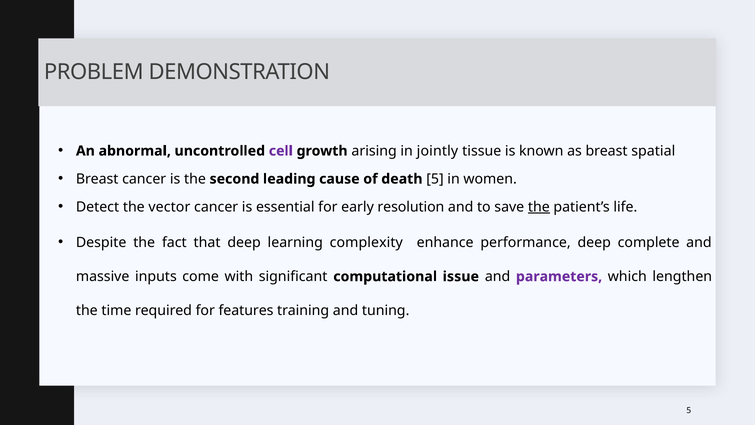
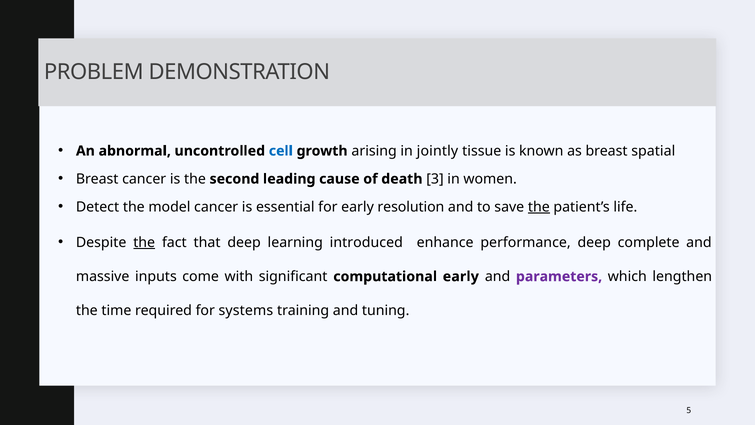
cell colour: purple -> blue
death 5: 5 -> 3
vector: vector -> model
the at (144, 242) underline: none -> present
complexity: complexity -> introduced
computational issue: issue -> early
features: features -> systems
